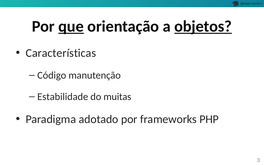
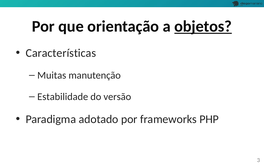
que underline: present -> none
Código: Código -> Muitas
muitas: muitas -> versão
